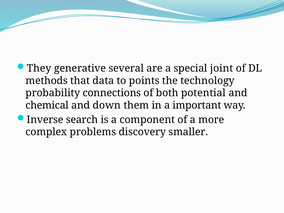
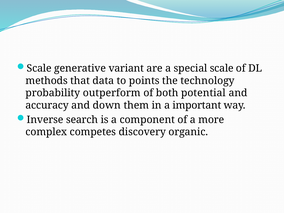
They at (39, 68): They -> Scale
several: several -> variant
special joint: joint -> scale
connections: connections -> outperform
chemical: chemical -> accuracy
problems: problems -> competes
smaller: smaller -> organic
